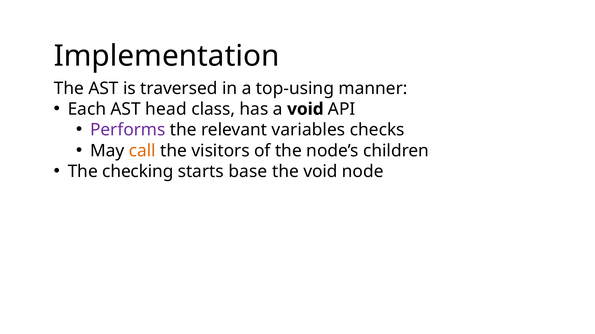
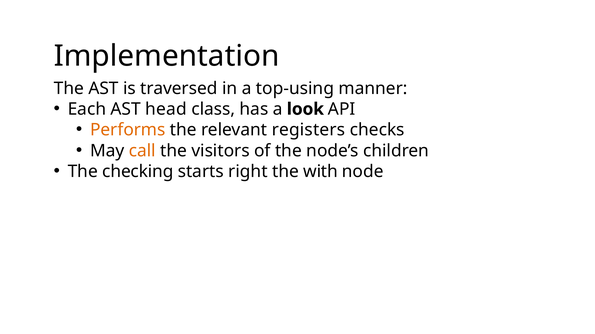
a void: void -> look
Performs colour: purple -> orange
variables: variables -> registers
base: base -> right
the void: void -> with
